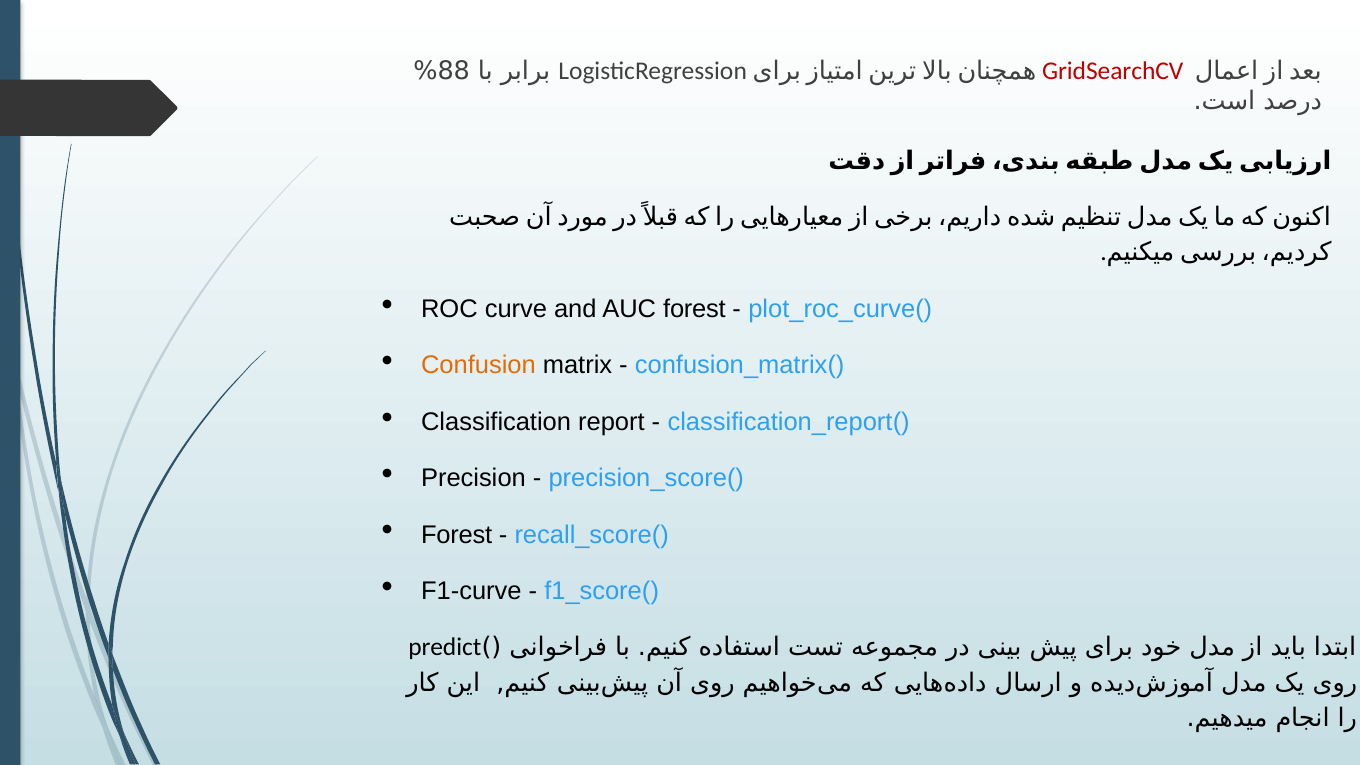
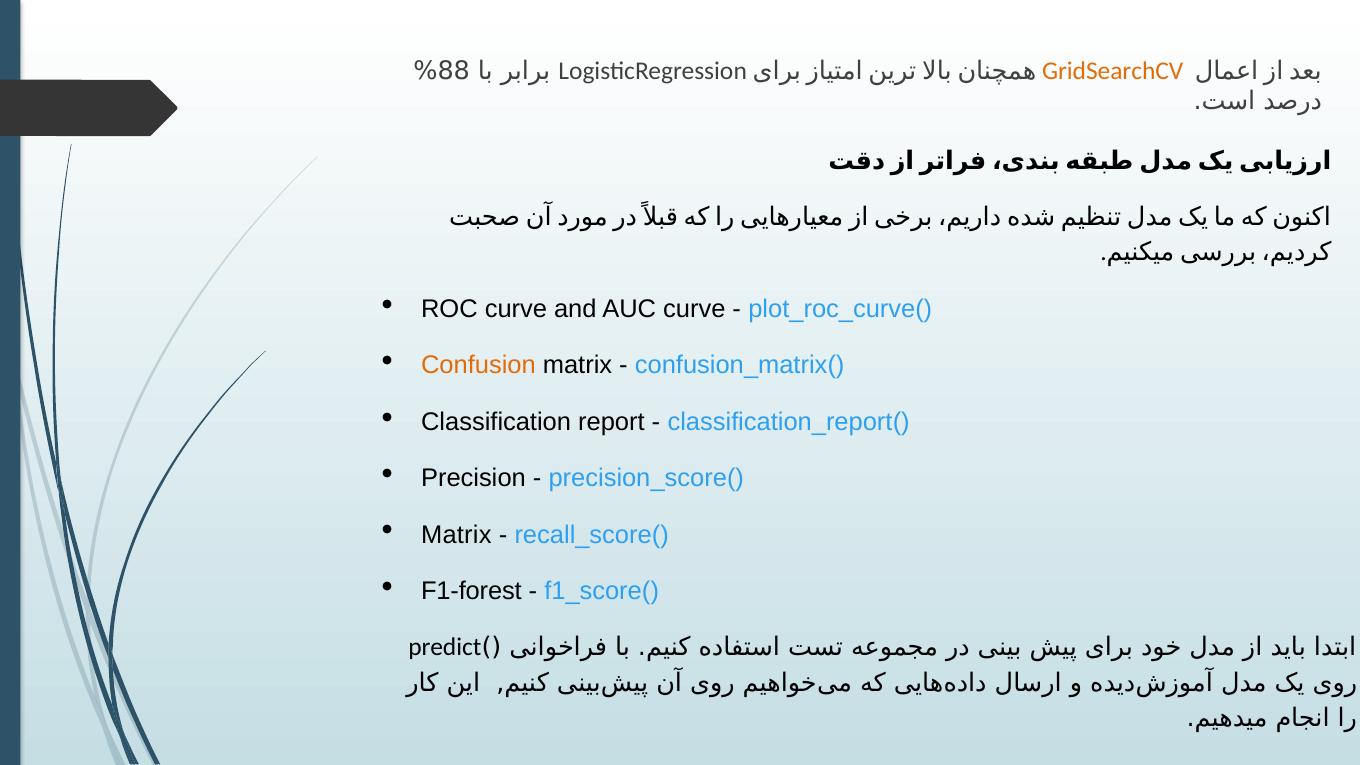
GridSearchCV colour: red -> orange
AUC forest: forest -> curve
Forest at (457, 535): Forest -> Matrix
F1-curve: F1-curve -> F1-forest
